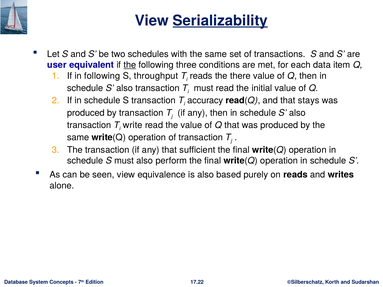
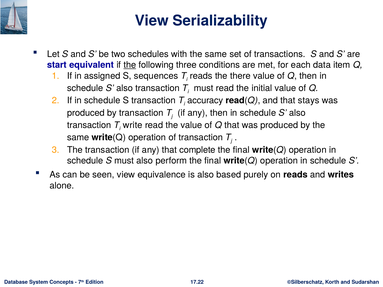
Serializability underline: present -> none
user: user -> start
in following: following -> assigned
throughput: throughput -> sequences
sufficient: sufficient -> complete
